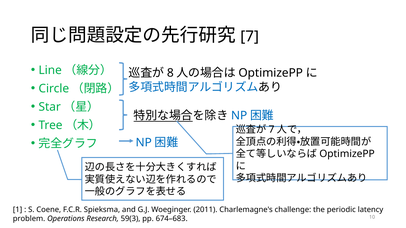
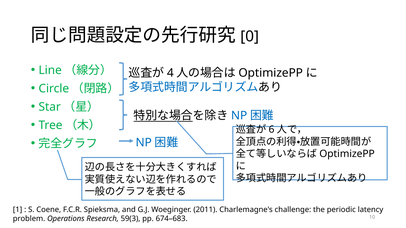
7 at (250, 37): 7 -> 0
8: 8 -> 4
7 at (272, 130): 7 -> 6
